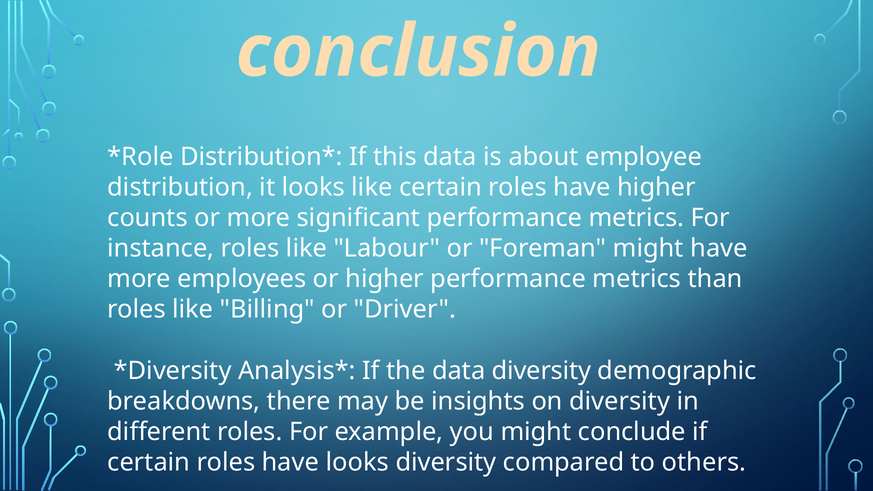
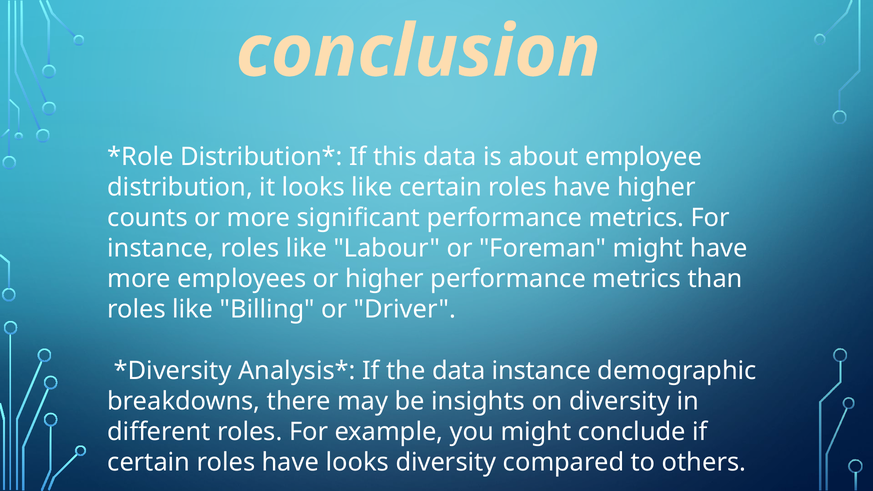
data diversity: diversity -> instance
